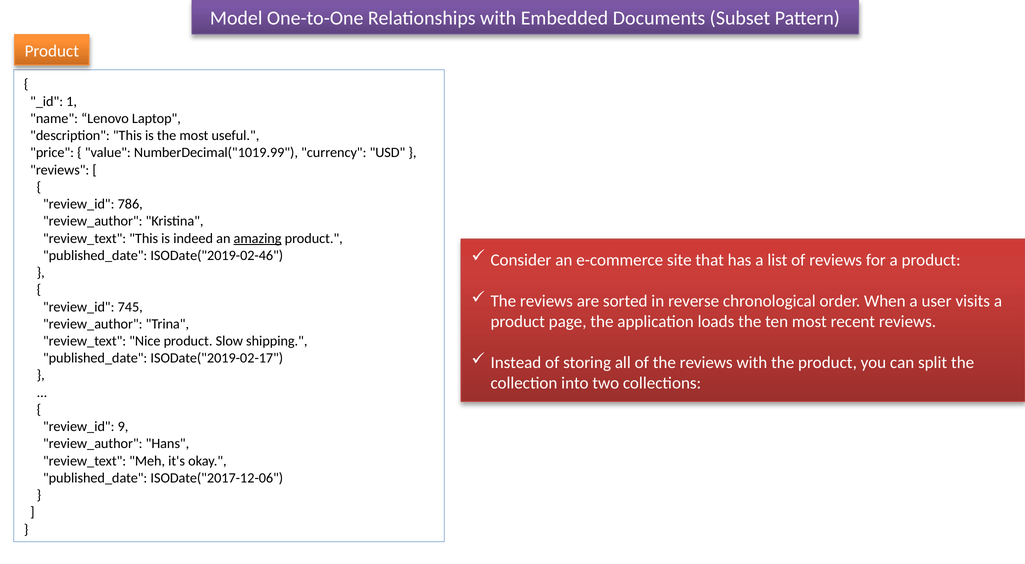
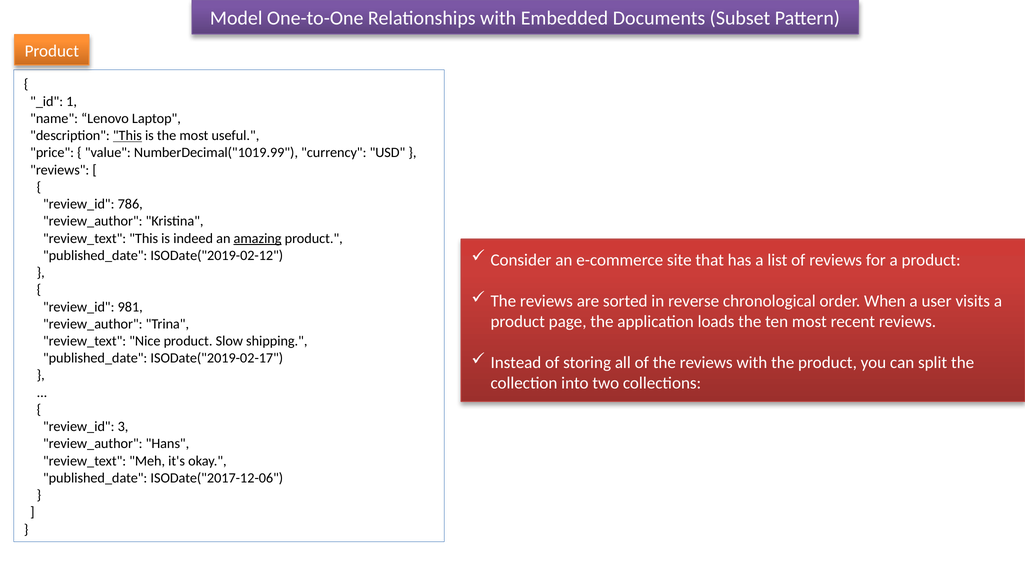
This at (127, 136) underline: none -> present
ISODate("2019-02-46: ISODate("2019-02-46 -> ISODate("2019-02-12
745: 745 -> 981
9: 9 -> 3
